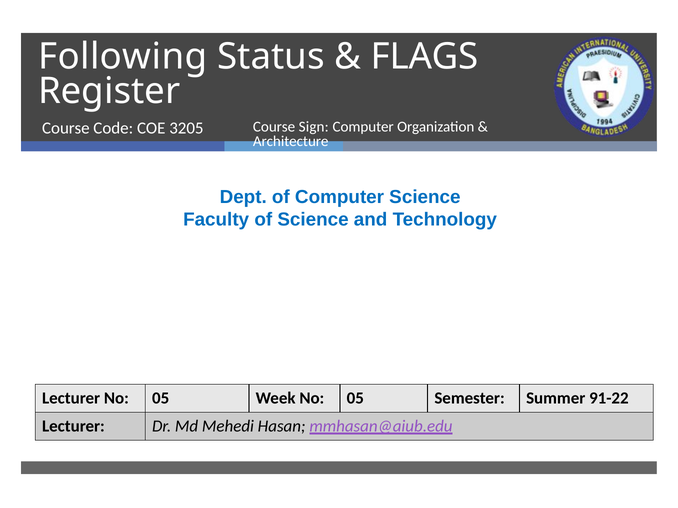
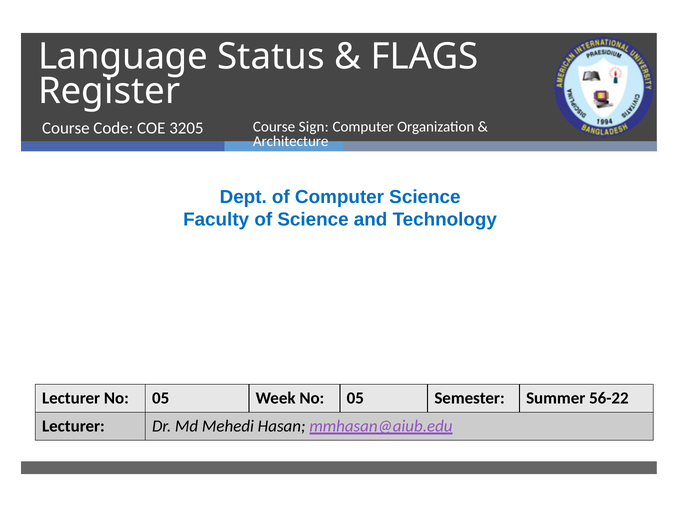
Following: Following -> Language
91-22: 91-22 -> 56-22
